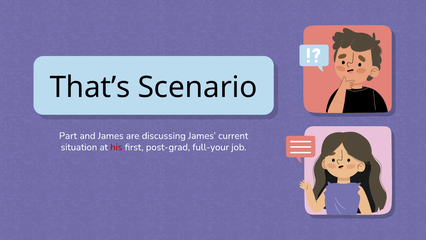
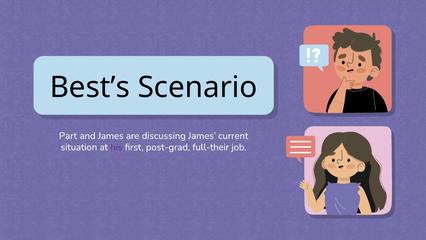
That’s: That’s -> Best’s
his colour: red -> purple
full-your: full-your -> full-their
